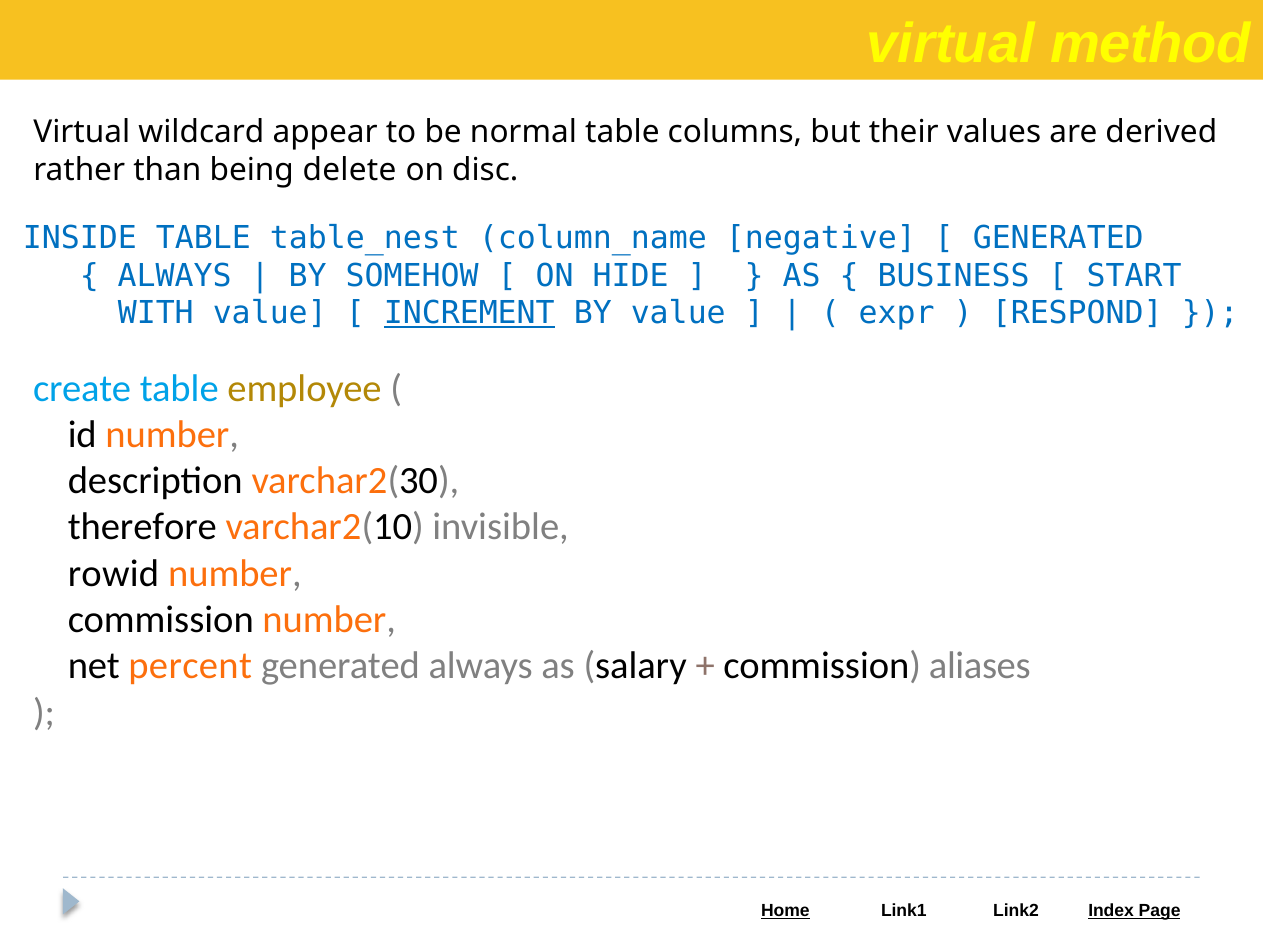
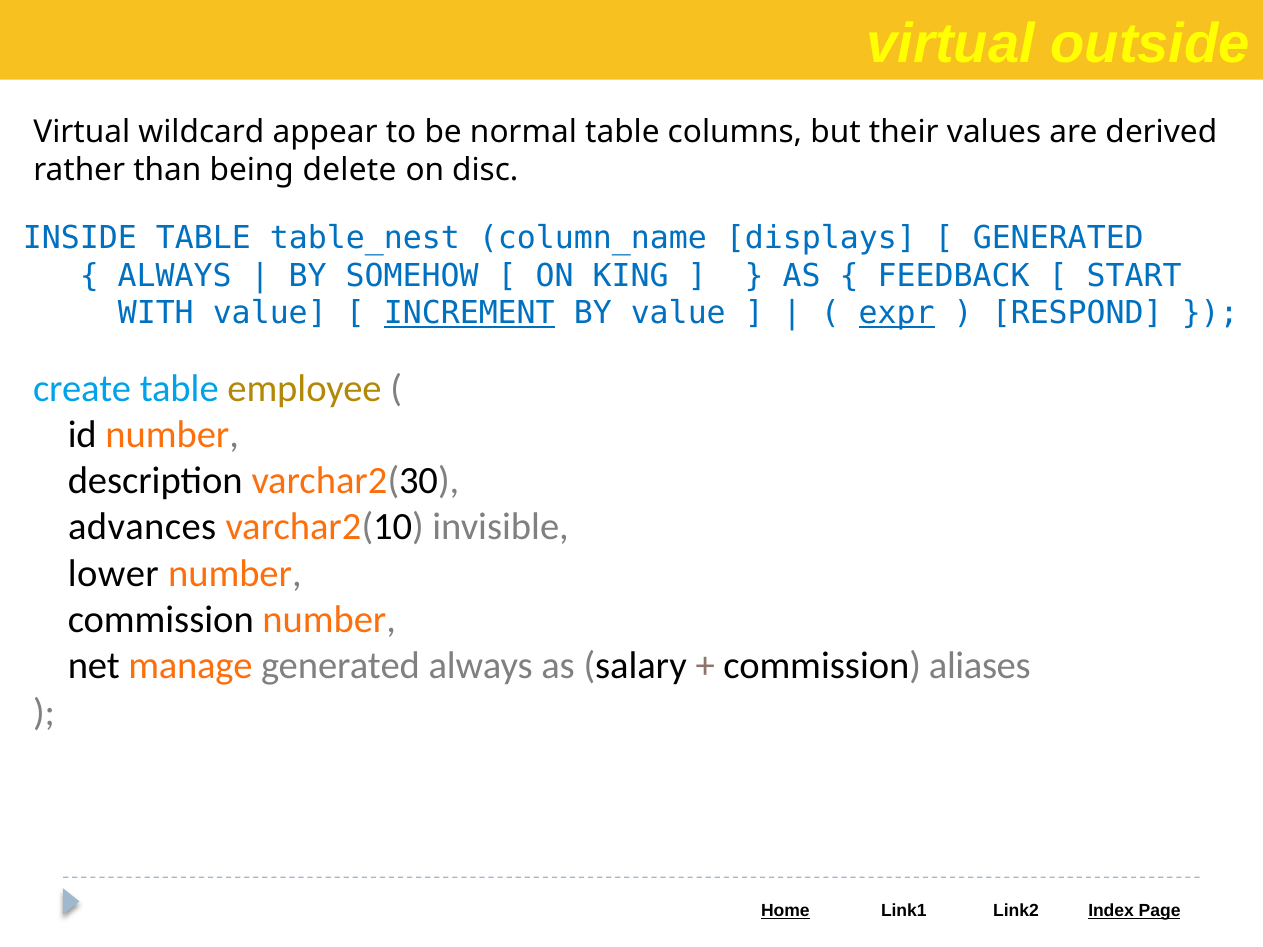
method: method -> outside
negative: negative -> displays
HIDE: HIDE -> KING
BUSINESS: BUSINESS -> FEEDBACK
expr underline: none -> present
therefore: therefore -> advances
rowid: rowid -> lower
percent: percent -> manage
